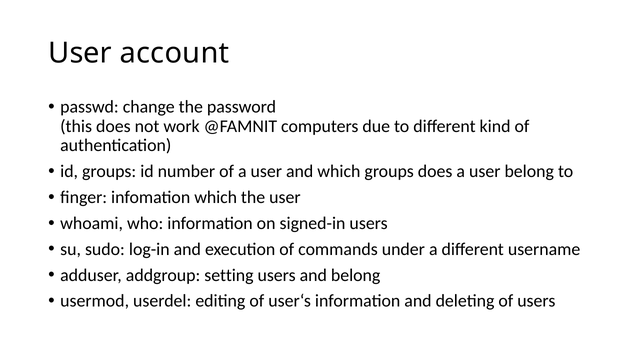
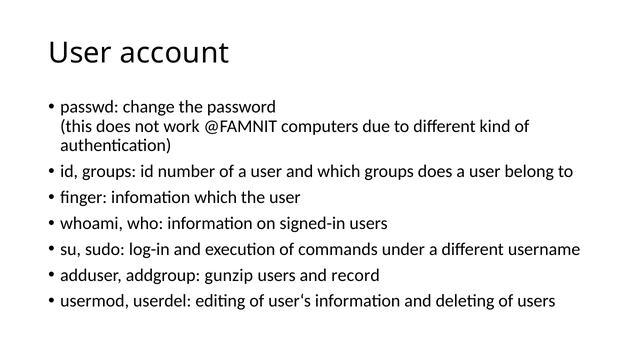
setting: setting -> gunzip
and belong: belong -> record
